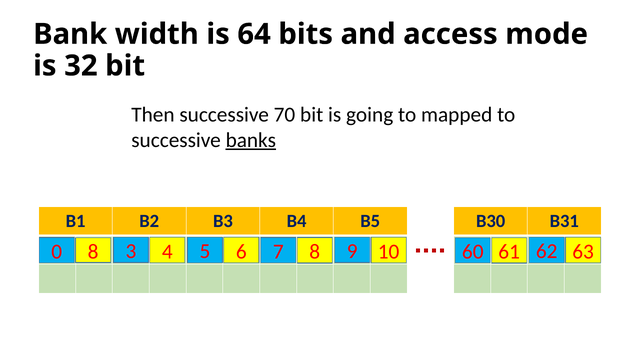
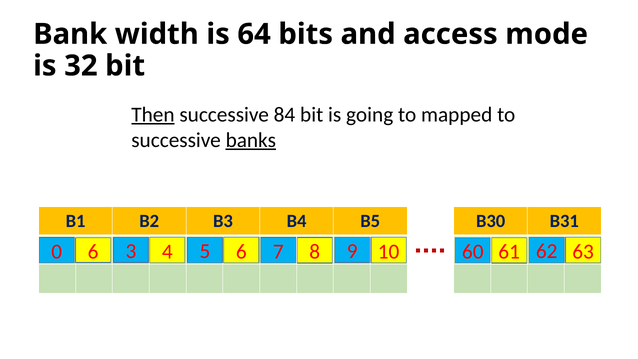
Then underline: none -> present
70: 70 -> 84
0 8: 8 -> 6
